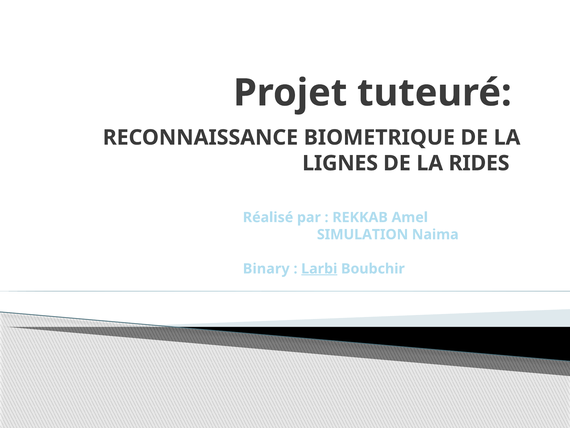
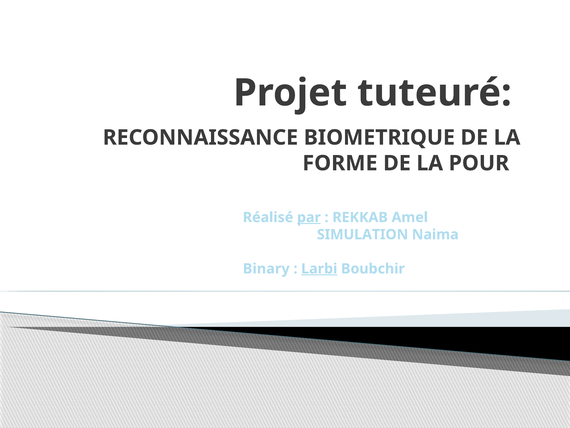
LIGNES: LIGNES -> FORME
RIDES: RIDES -> POUR
par underline: none -> present
